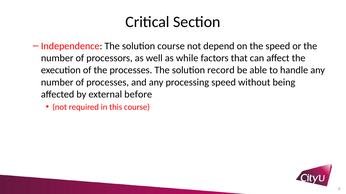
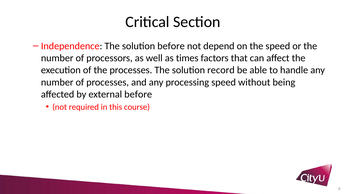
solution course: course -> before
while: while -> times
